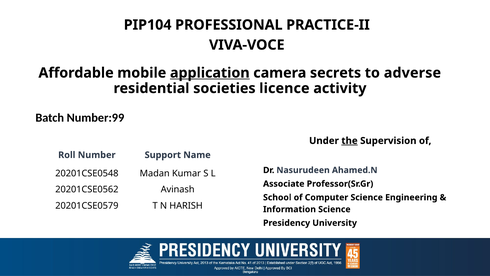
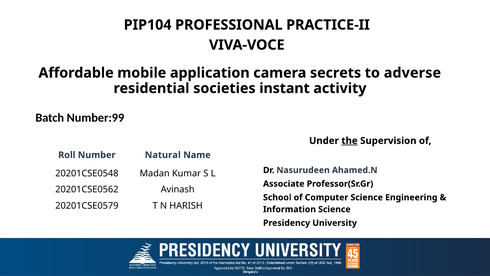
application underline: present -> none
licence: licence -> instant
Support: Support -> Natural
